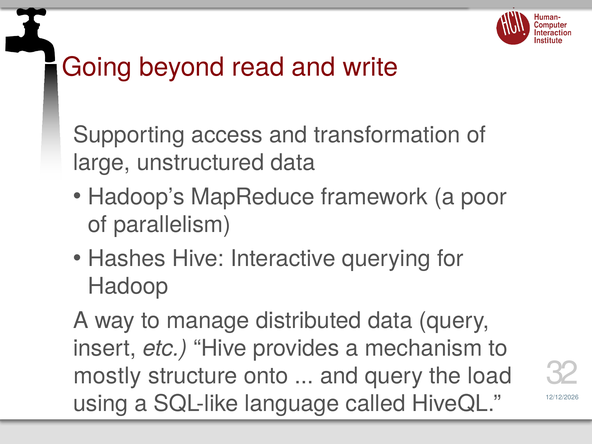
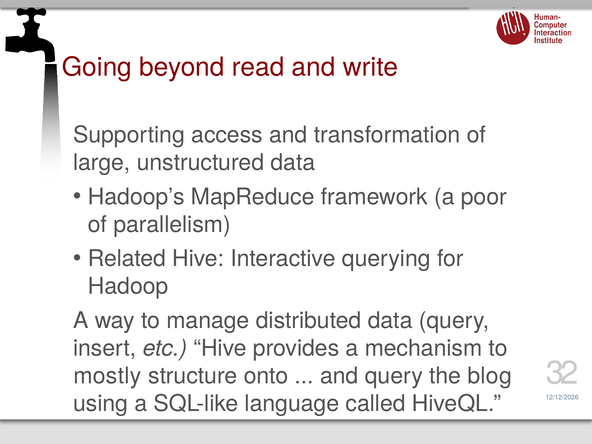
Hashes: Hashes -> Related
load: load -> blog
